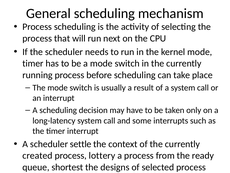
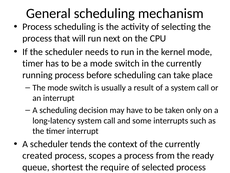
settle: settle -> tends
lottery: lottery -> scopes
designs: designs -> require
